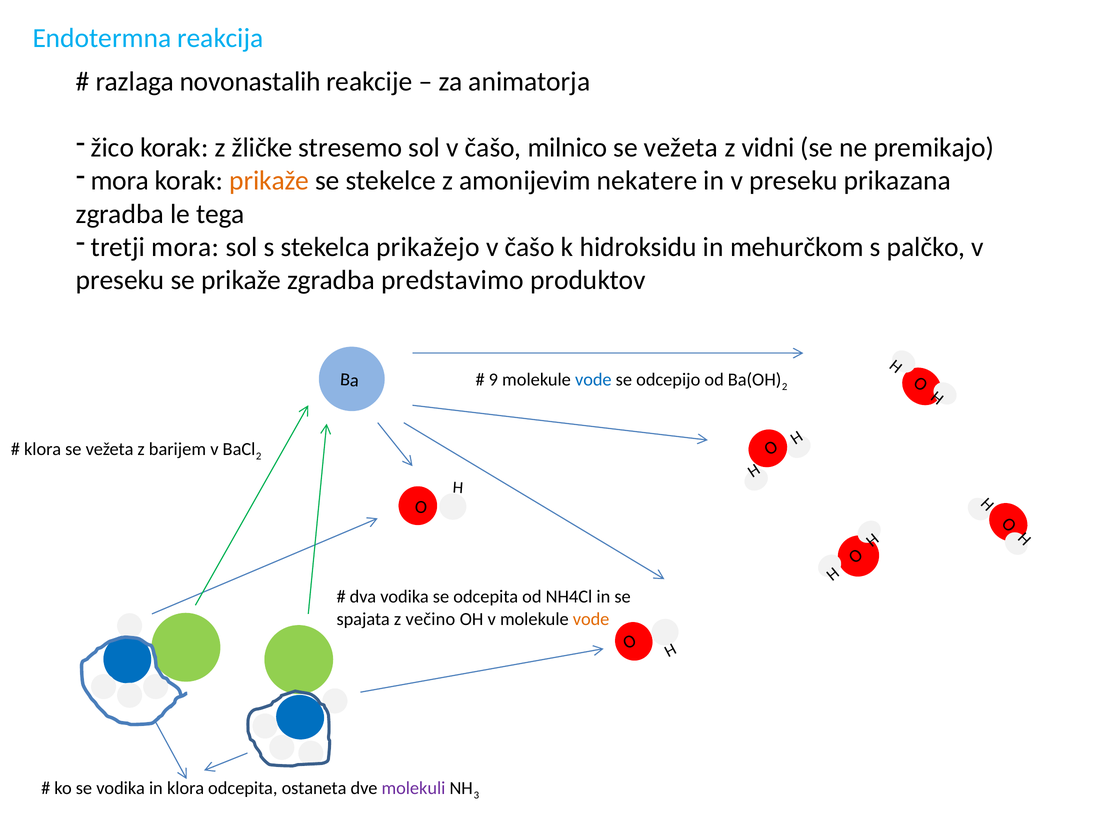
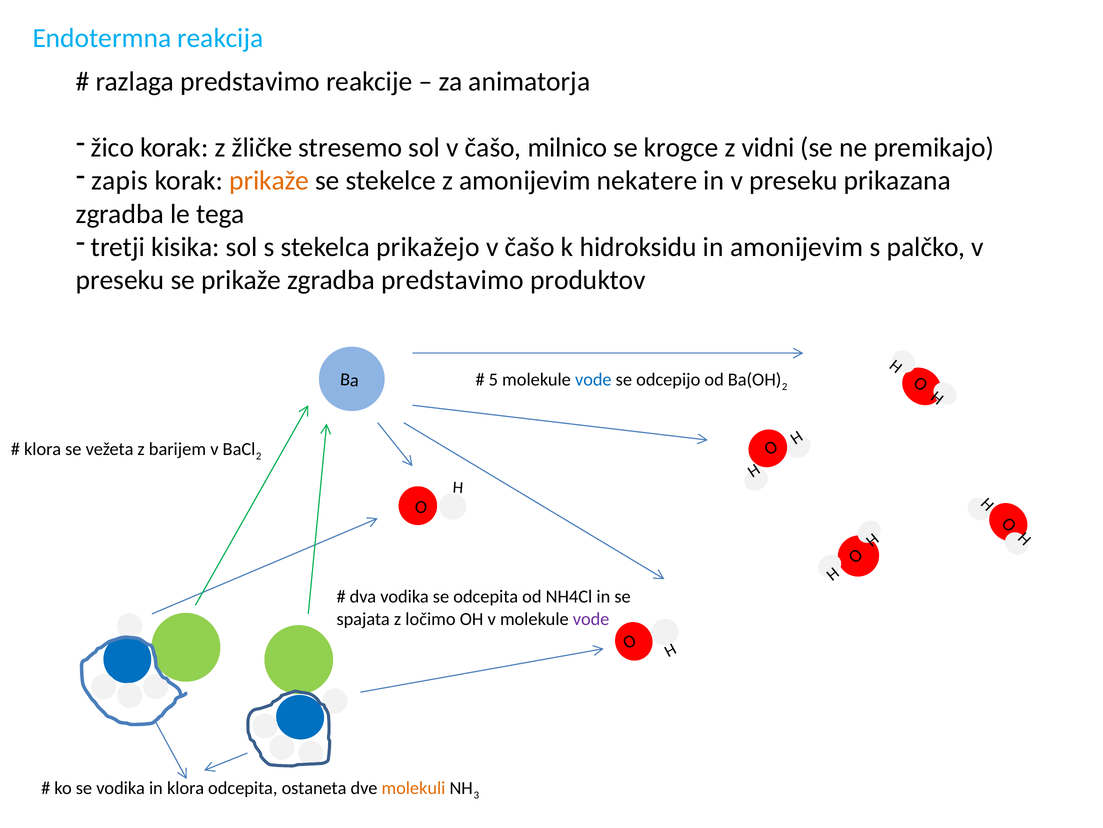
razlaga novonastalih: novonastalih -> predstavimo
vežeta at (681, 148): vežeta -> krogce
mora at (120, 181): mora -> zapis
tretji mora: mora -> kisika
in mehurčkom: mehurčkom -> amonijevim
9: 9 -> 5
večino: večino -> ločimo
vode at (591, 618) colour: orange -> purple
molekuli colour: purple -> orange
